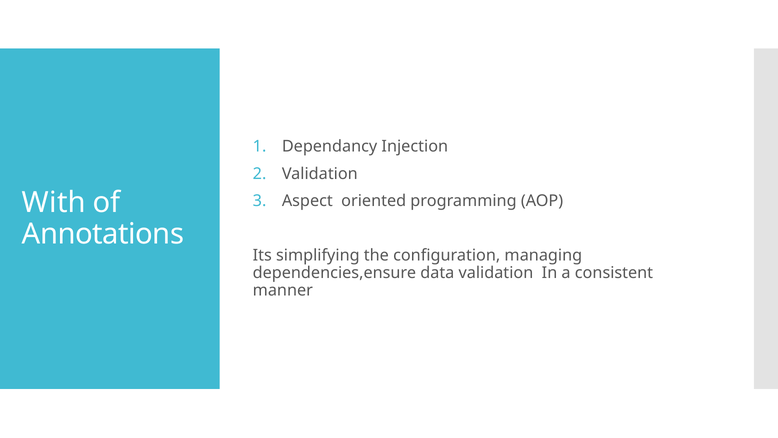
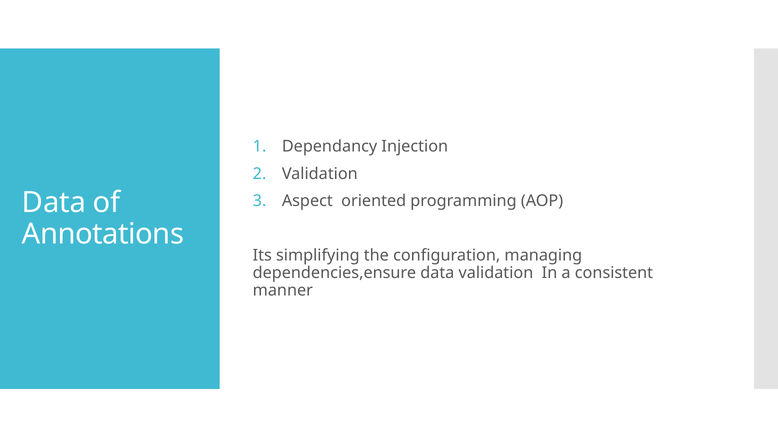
With at (54, 203): With -> Data
